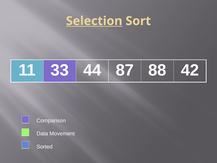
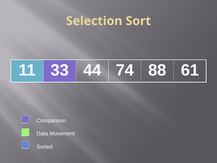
Selection underline: present -> none
87: 87 -> 74
42: 42 -> 61
